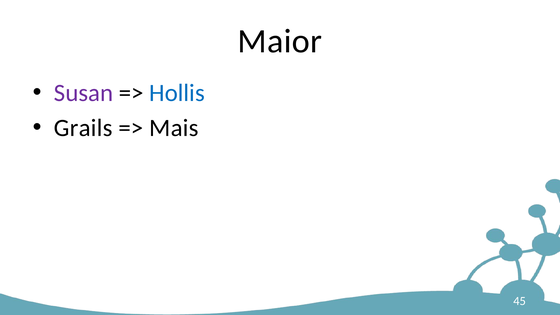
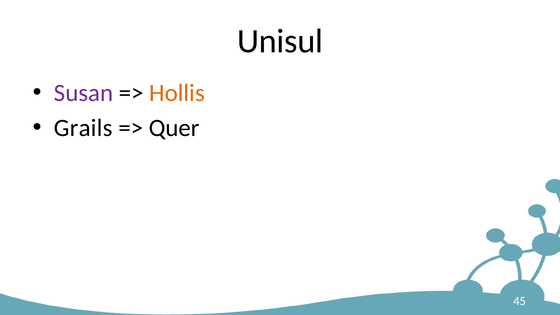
Maior: Maior -> Unisul
Hollis colour: blue -> orange
Mais: Mais -> Quer
